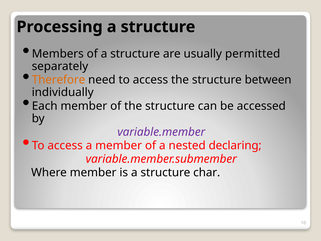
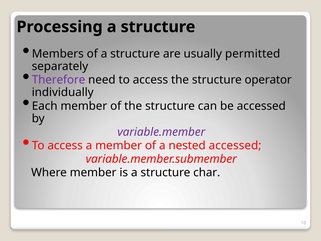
Therefore colour: orange -> purple
between: between -> operator
nested declaring: declaring -> accessed
